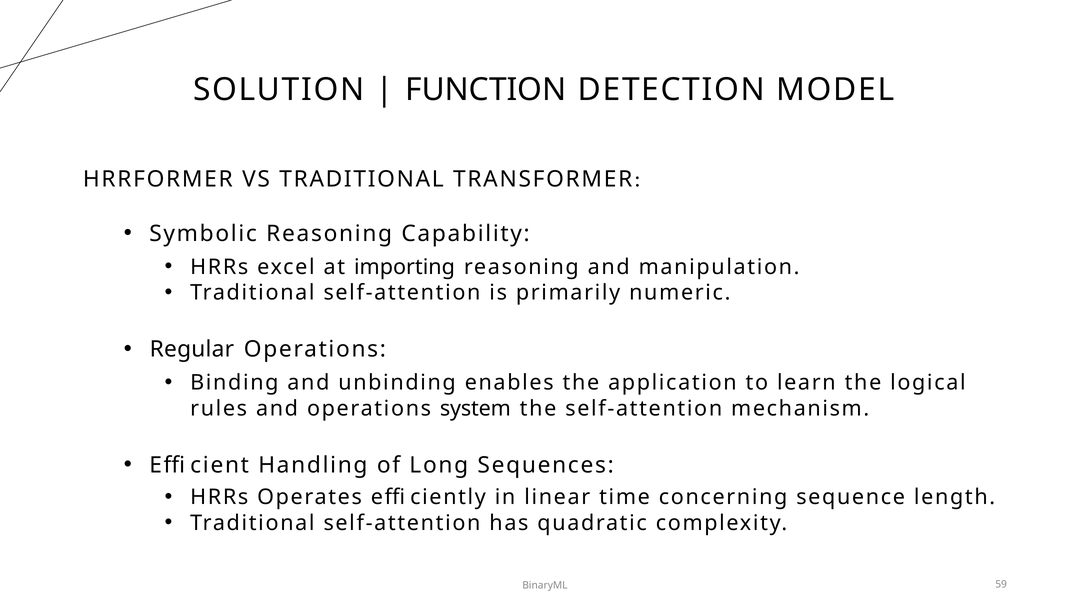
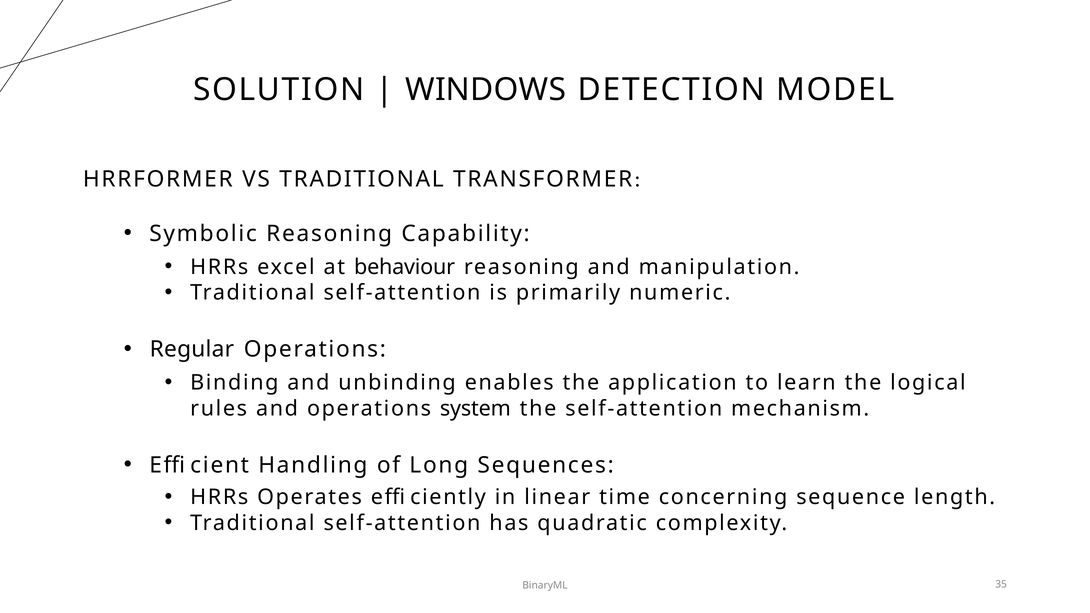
FUNCTION: FUNCTION -> WINDOWS
importing: importing -> behaviour
59: 59 -> 35
